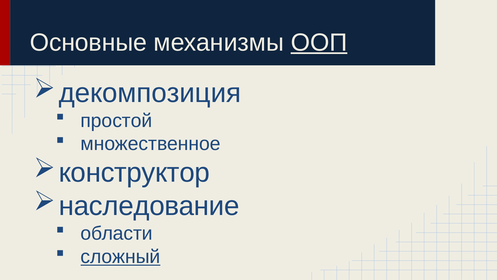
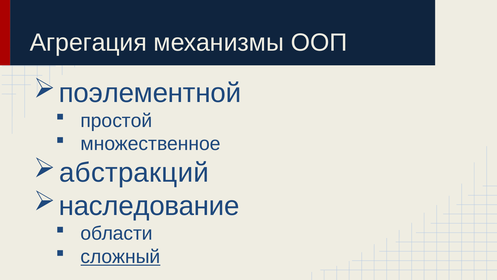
Основные: Основные -> Агрегация
ООП underline: present -> none
декомпозиция: декомпозиция -> поэлементной
конструктор: конструктор -> абстракций
